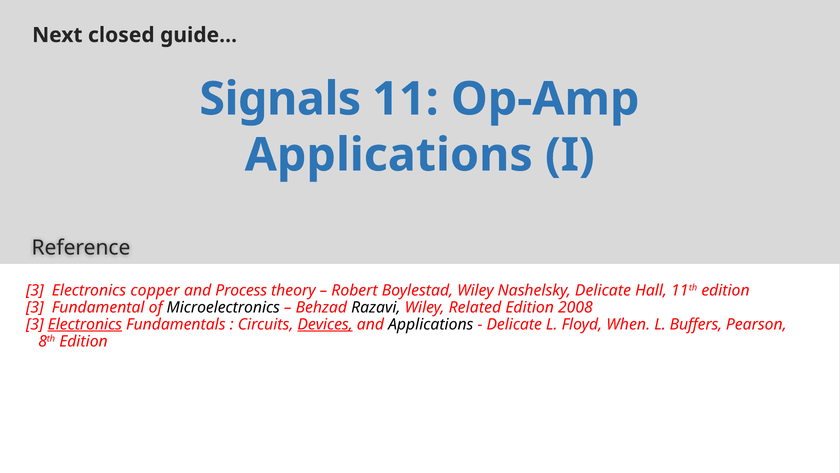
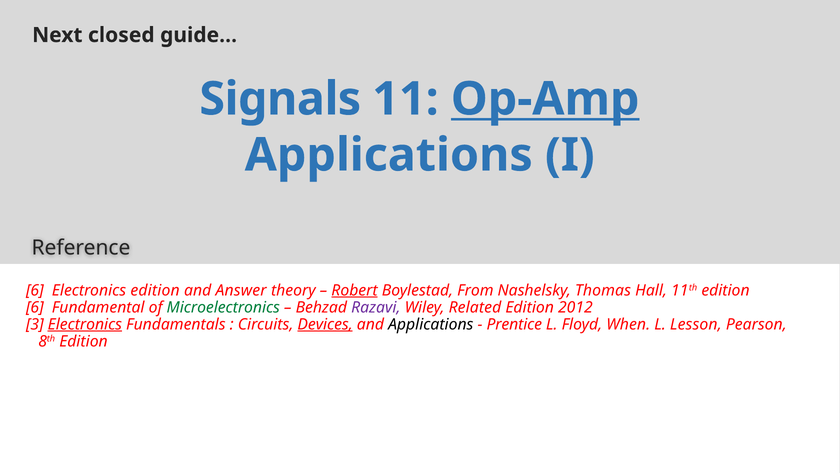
Op-Amp underline: none -> present
3 at (35, 290): 3 -> 6
Electronics copper: copper -> edition
Process: Process -> Answer
Robert underline: none -> present
Boylestad Wiley: Wiley -> From
Nashelsky Delicate: Delicate -> Thomas
3 at (35, 307): 3 -> 6
Microelectronics colour: black -> green
Razavi colour: black -> purple
2008: 2008 -> 2012
Delicate at (514, 324): Delicate -> Prentice
Buffers: Buffers -> Lesson
